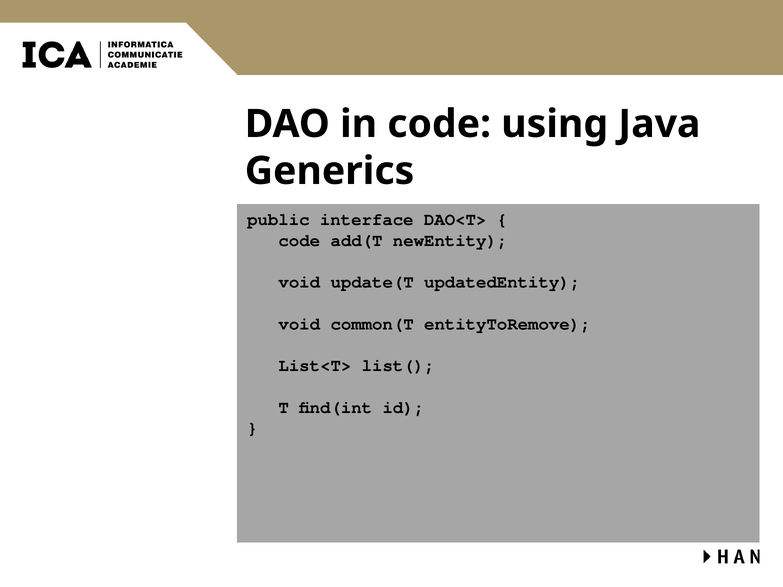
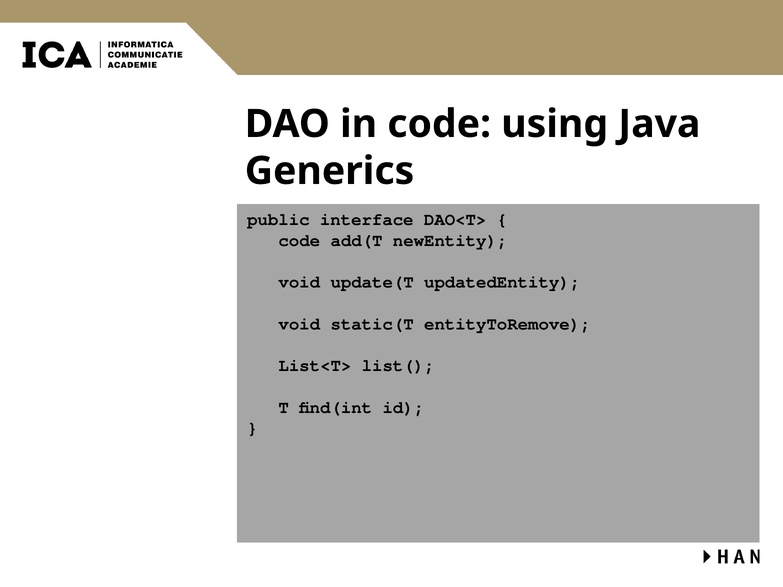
common(T: common(T -> static(T
